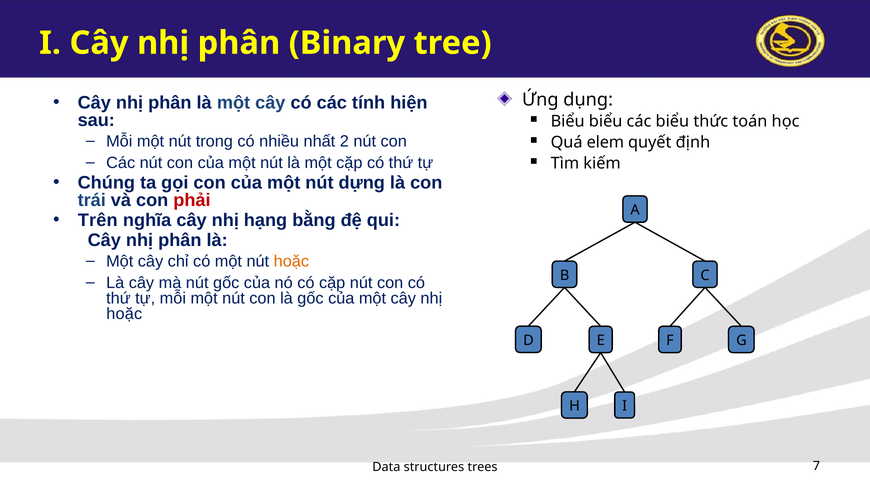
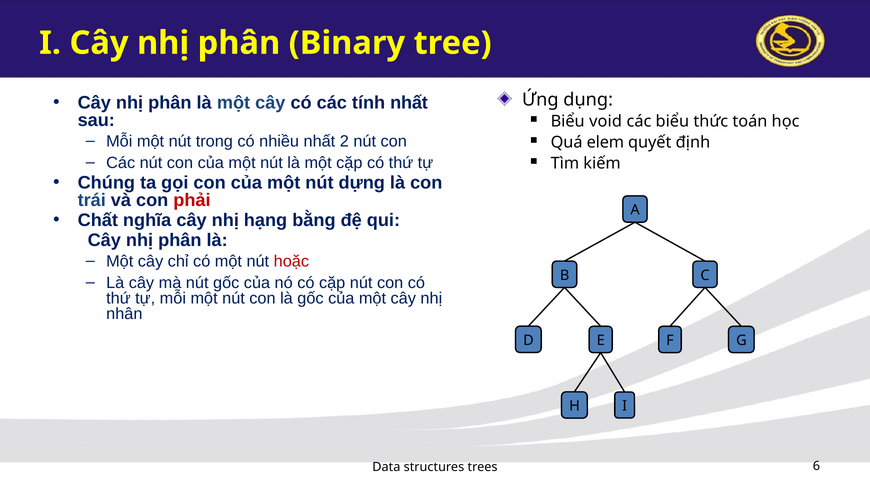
tính hiện: hiện -> nhất
Biểu biểu: biểu -> void
Trên: Trên -> Chất
hoặc at (291, 262) colour: orange -> red
hoặc at (124, 314): hoặc -> nhân
7: 7 -> 6
